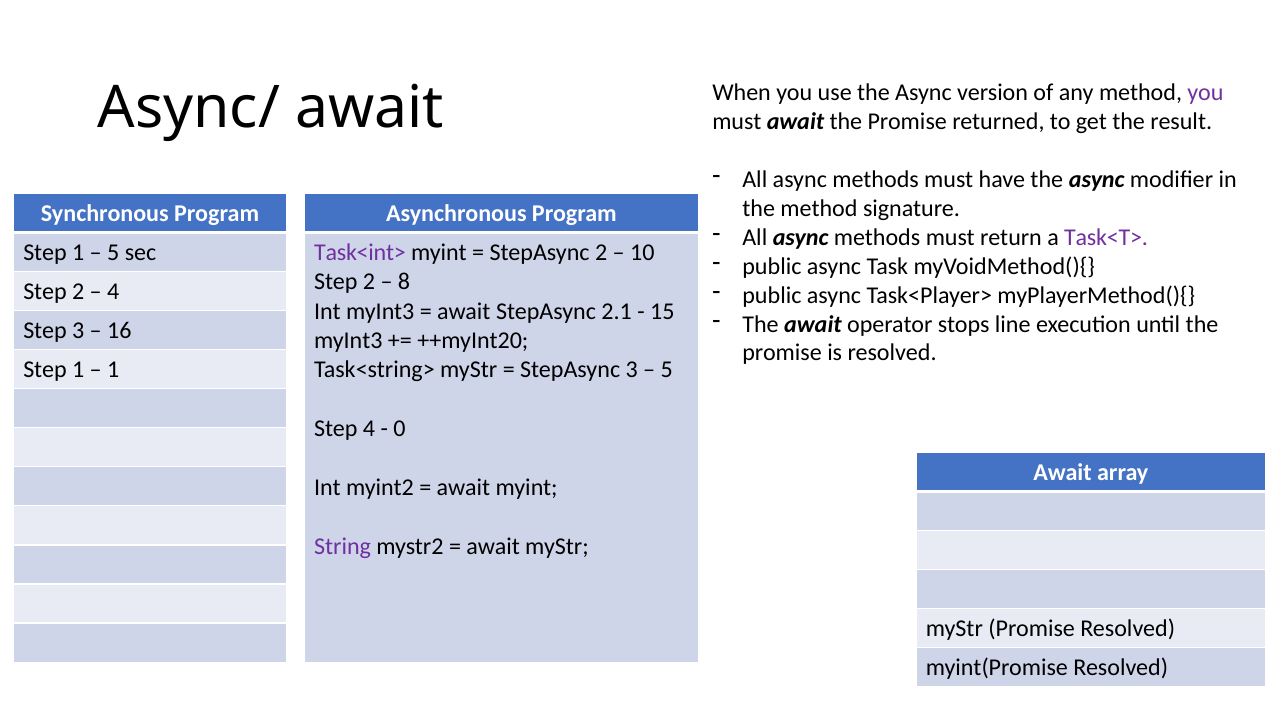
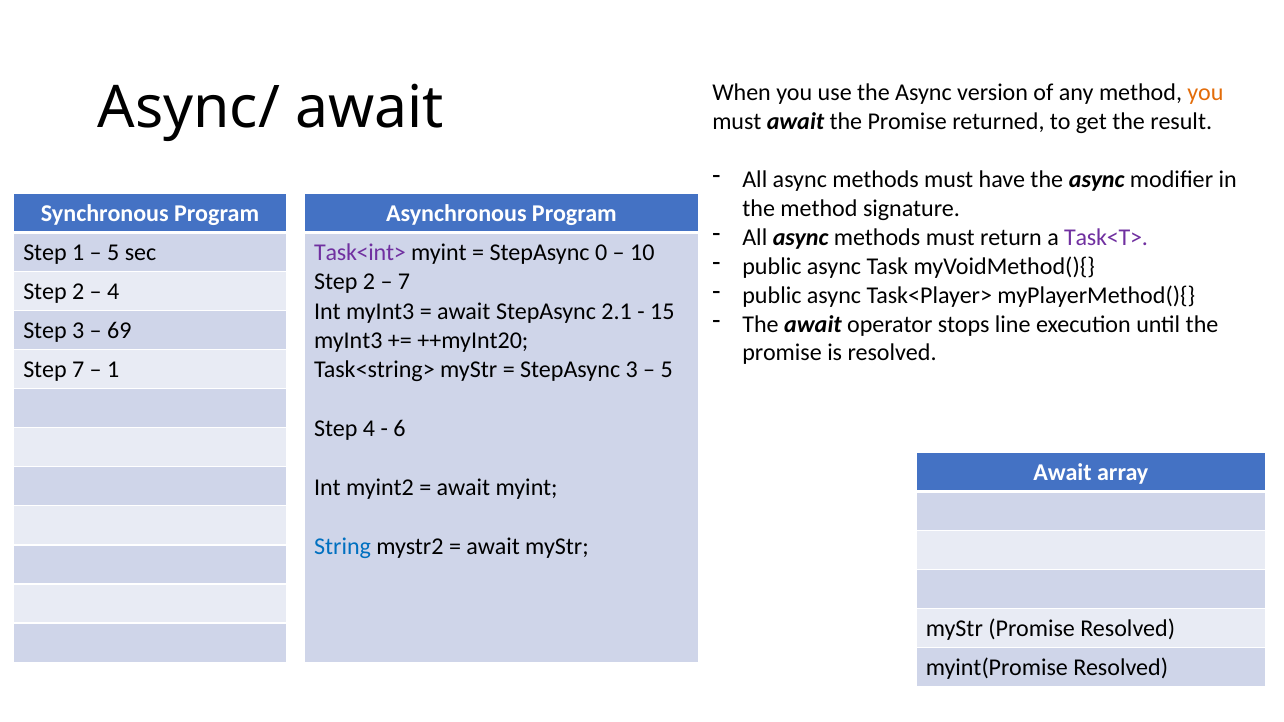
you at (1205, 93) colour: purple -> orange
StepAsync 2: 2 -> 0
8 at (404, 282): 8 -> 7
16: 16 -> 69
1 at (78, 370): 1 -> 7
0: 0 -> 6
String colour: purple -> blue
